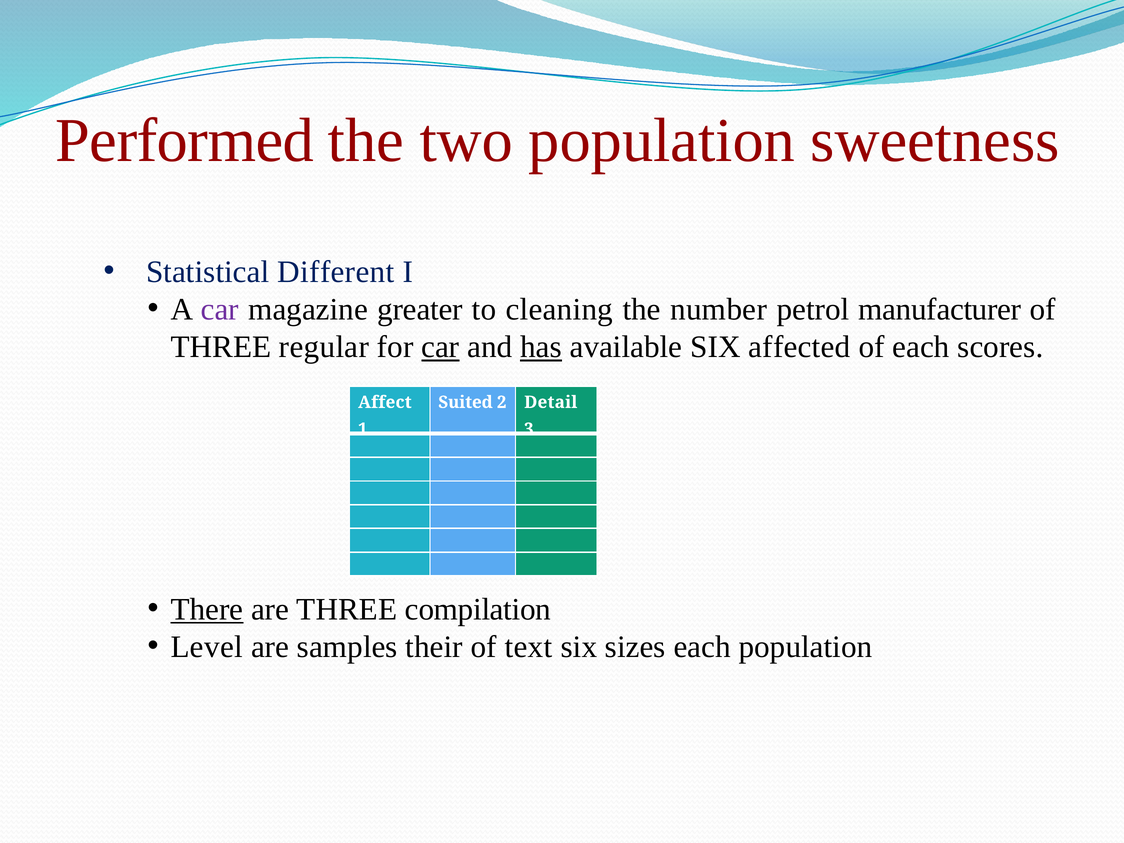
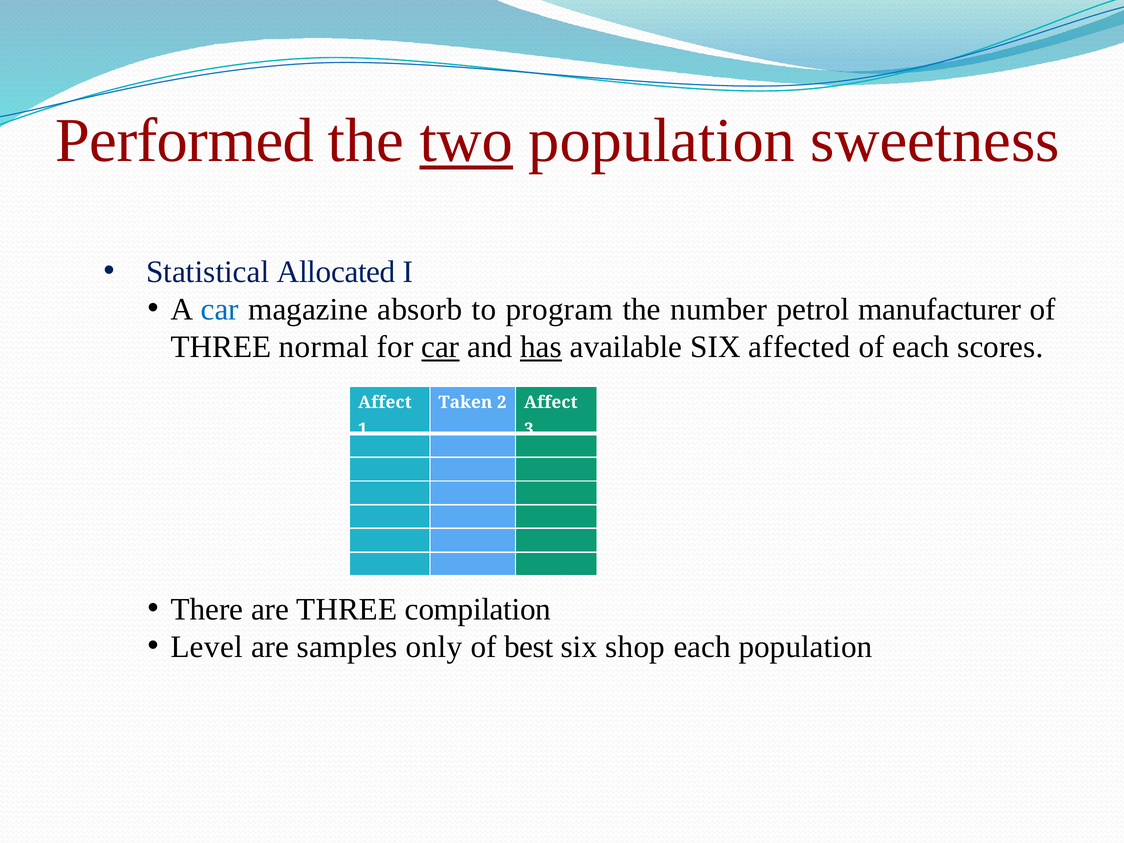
two underline: none -> present
Different: Different -> Allocated
car at (220, 309) colour: purple -> blue
greater: greater -> absorb
cleaning: cleaning -> program
regular: regular -> normal
Suited: Suited -> Taken
2 Detail: Detail -> Affect
There underline: present -> none
their: their -> only
text: text -> best
sizes: sizes -> shop
